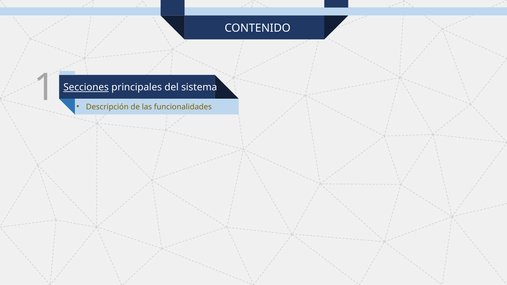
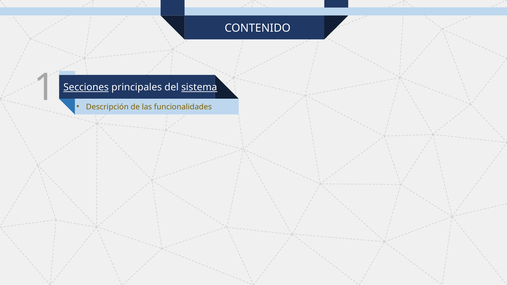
sistema underline: none -> present
